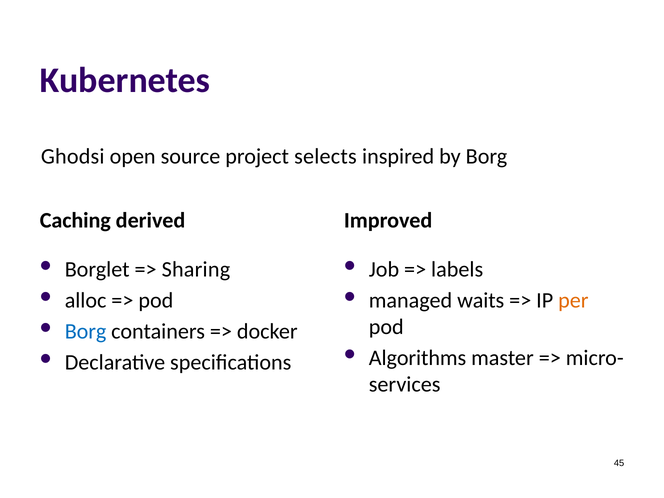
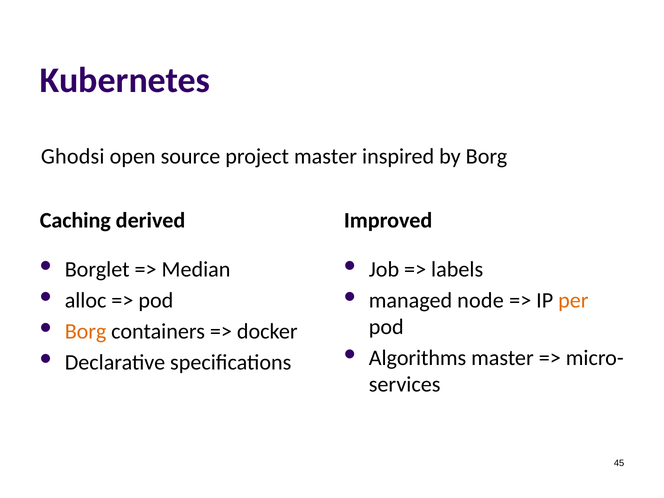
project selects: selects -> master
Sharing: Sharing -> Median
waits: waits -> node
Borg at (86, 331) colour: blue -> orange
